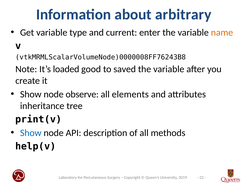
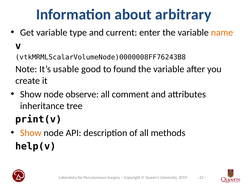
loaded: loaded -> usable
saved: saved -> found
elements: elements -> comment
Show at (31, 133) colour: blue -> orange
